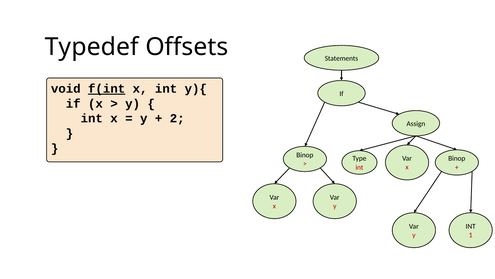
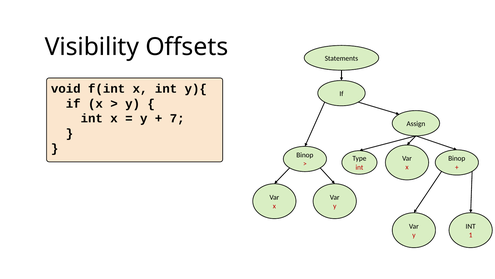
Typedef: Typedef -> Visibility
f(int underline: present -> none
2: 2 -> 7
